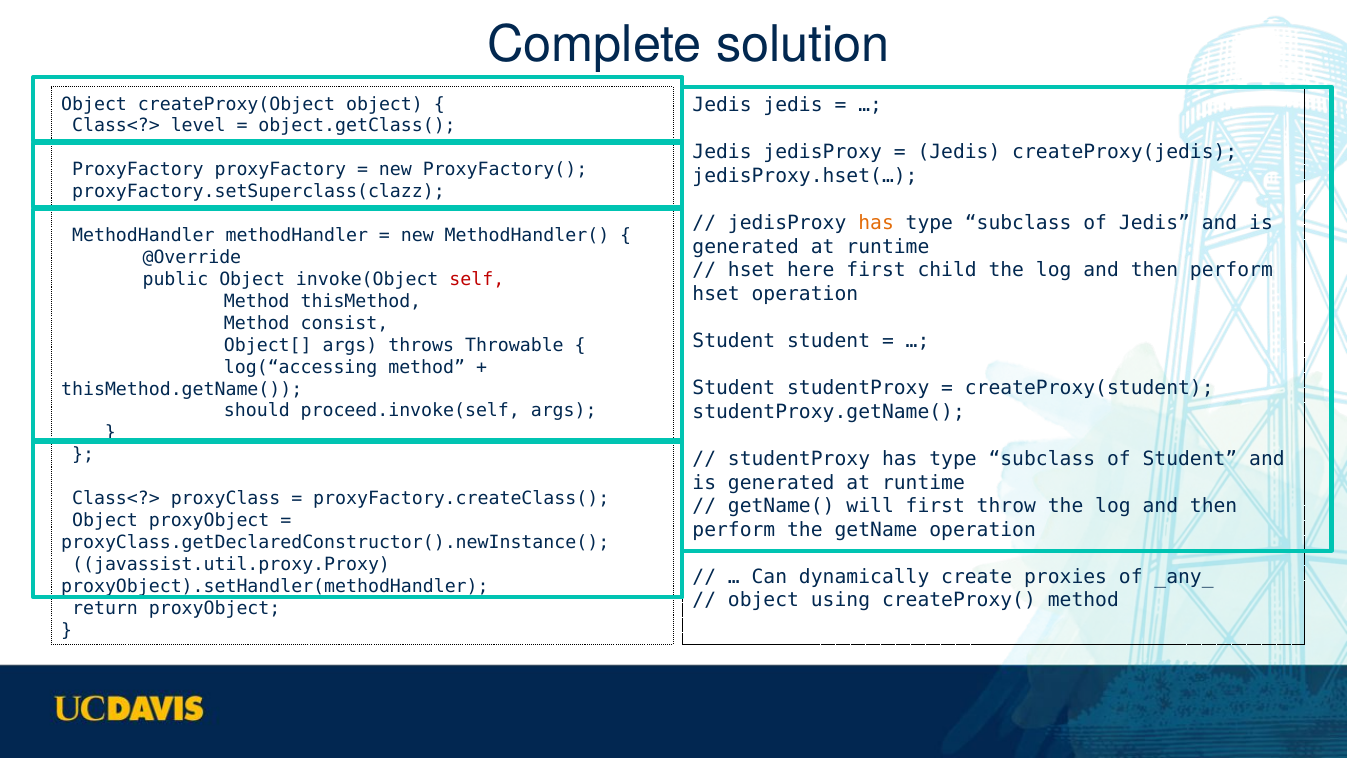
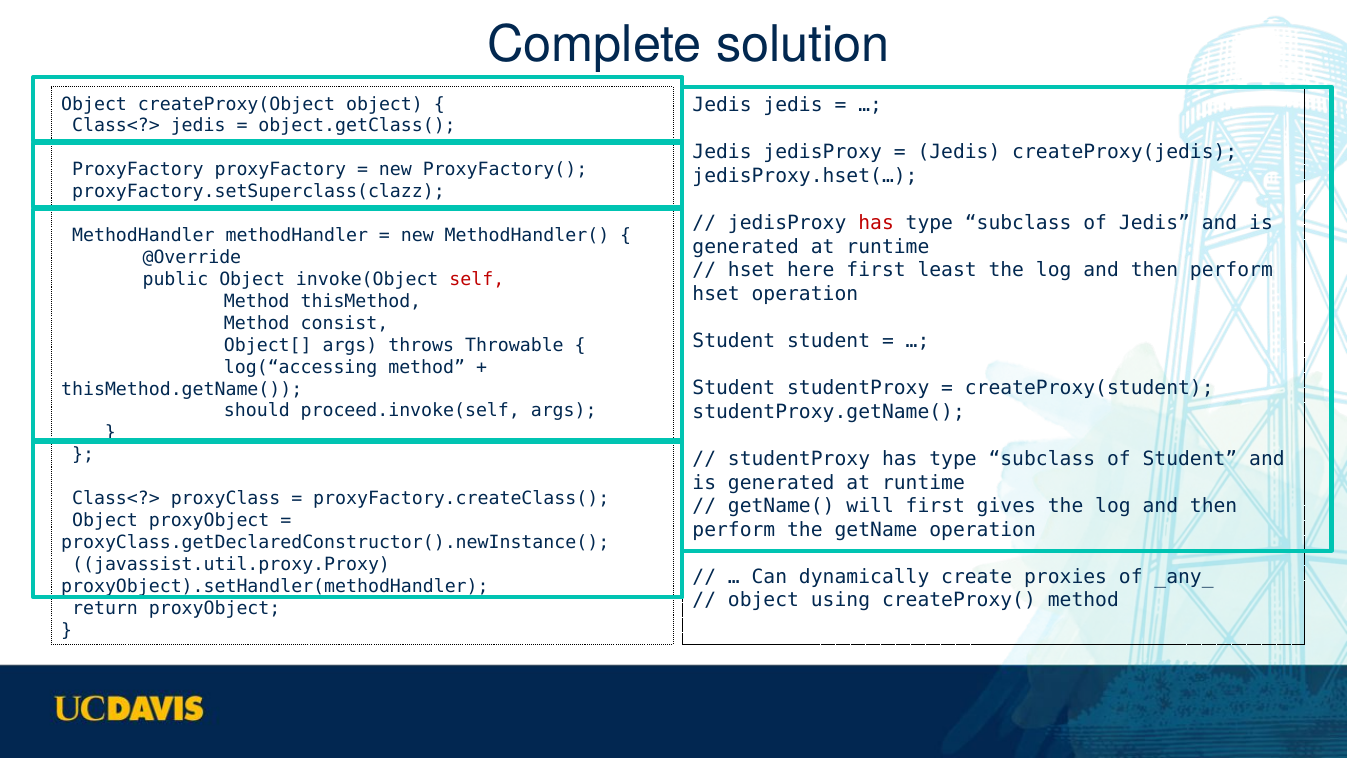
Class<?> level: level -> jedis
has at (876, 223) colour: orange -> red
child: child -> least
throw: throw -> gives
